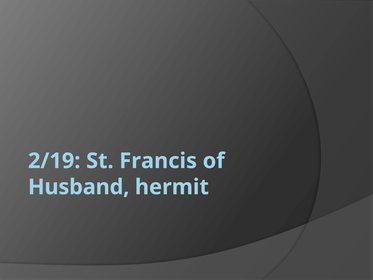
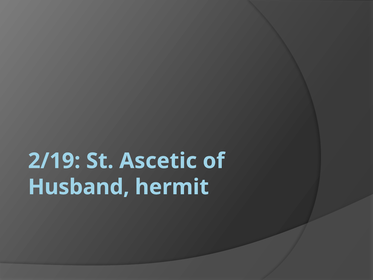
Francis: Francis -> Ascetic
